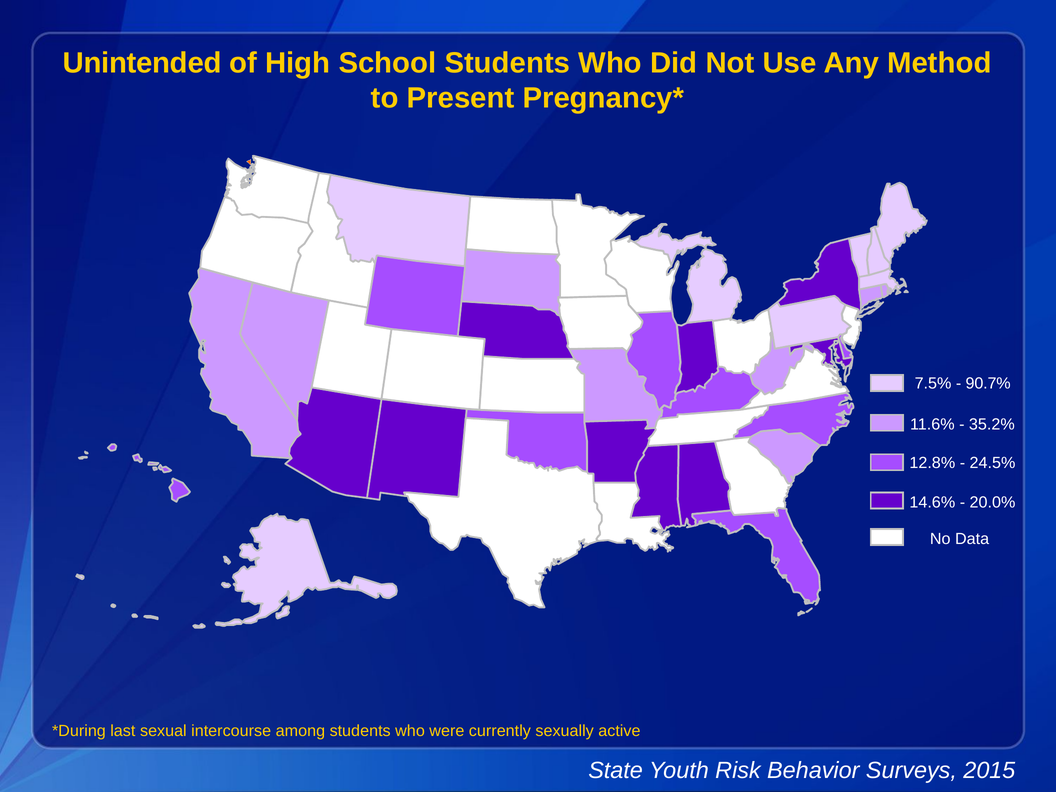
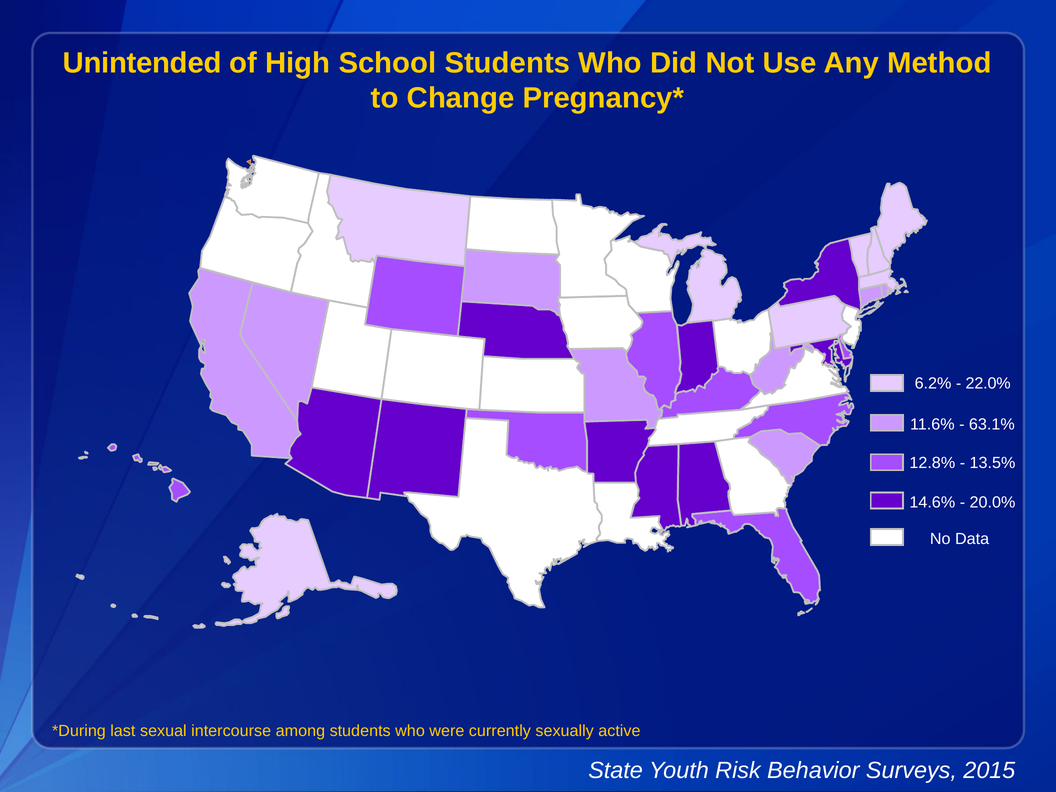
Present: Present -> Change
7.5%: 7.5% -> 6.2%
90.7%: 90.7% -> 22.0%
35.2%: 35.2% -> 63.1%
24.5%: 24.5% -> 13.5%
